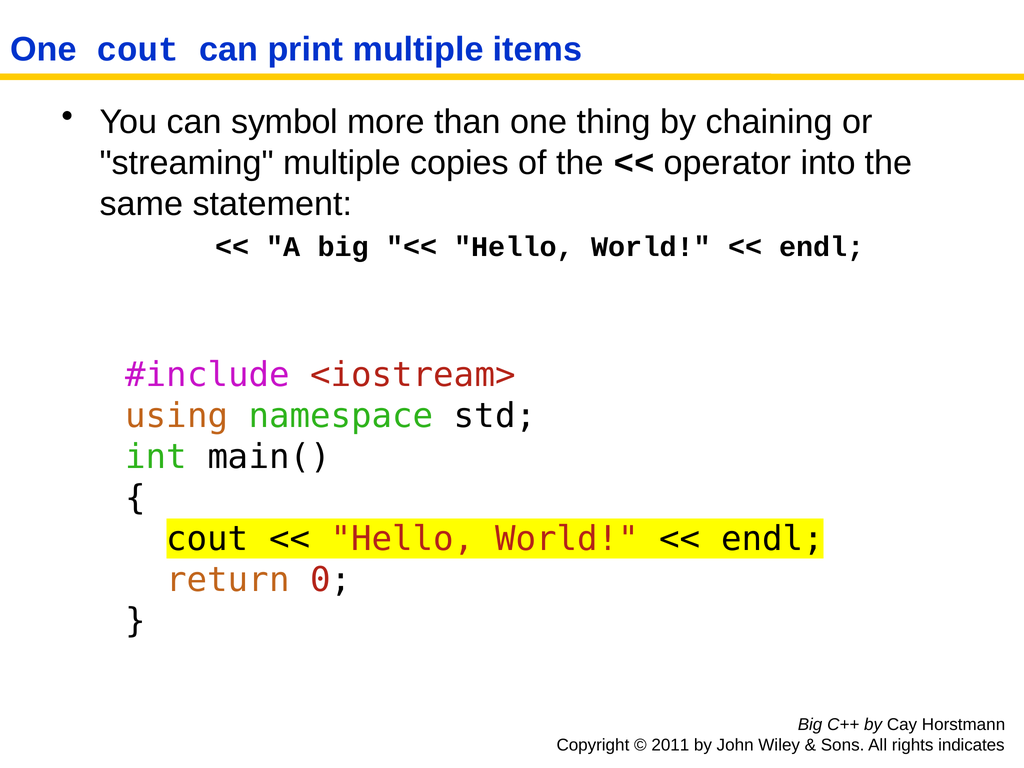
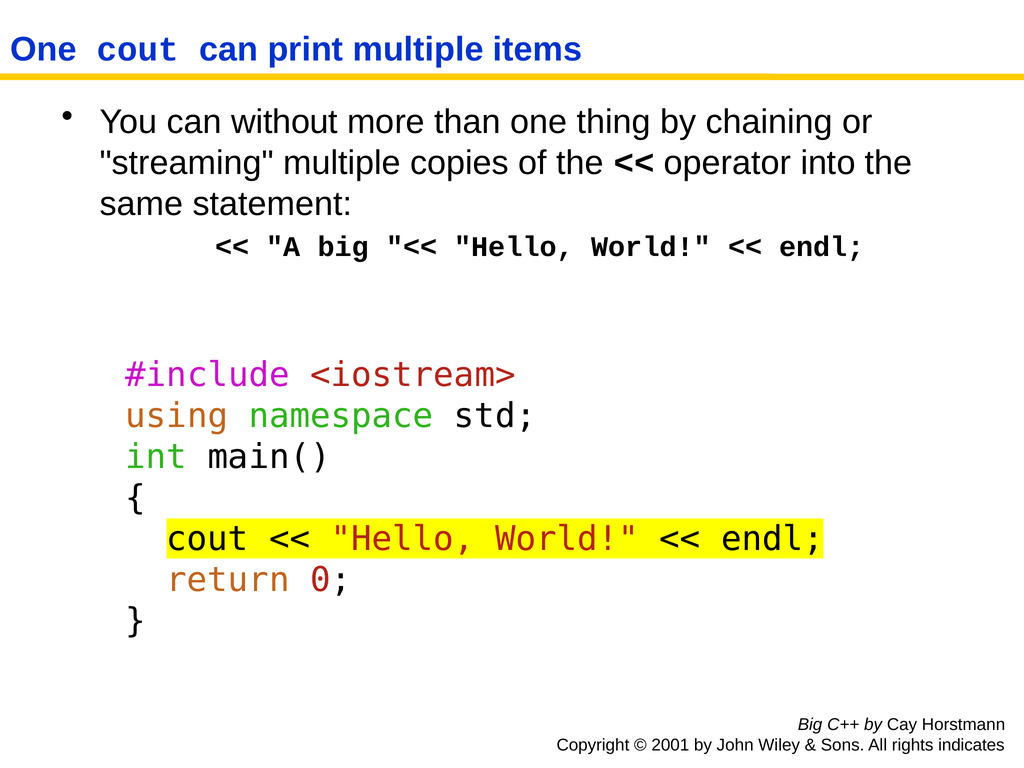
symbol: symbol -> without
2011: 2011 -> 2001
